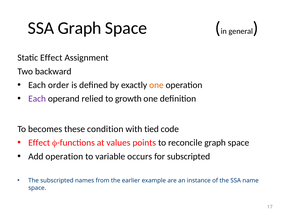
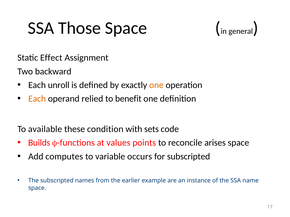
SSA Graph: Graph -> Those
order: order -> unroll
Each at (37, 99) colour: purple -> orange
growth: growth -> benefit
becomes: becomes -> available
tied: tied -> sets
Effect at (39, 143): Effect -> Builds
reconcile graph: graph -> arises
Add operation: operation -> computes
